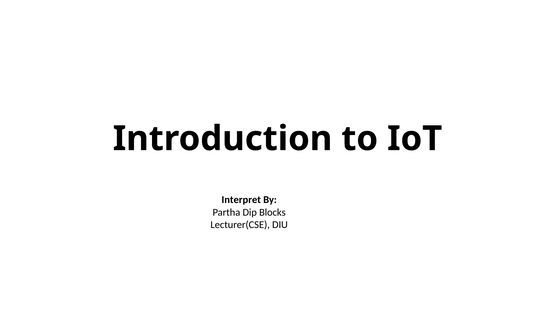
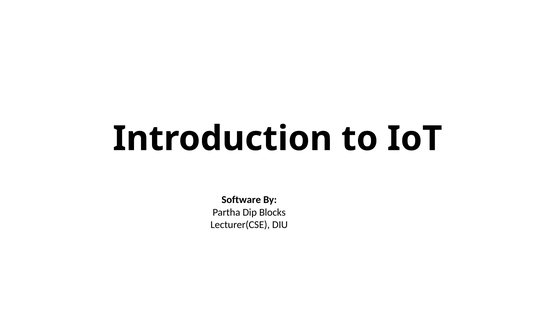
Interpret: Interpret -> Software
